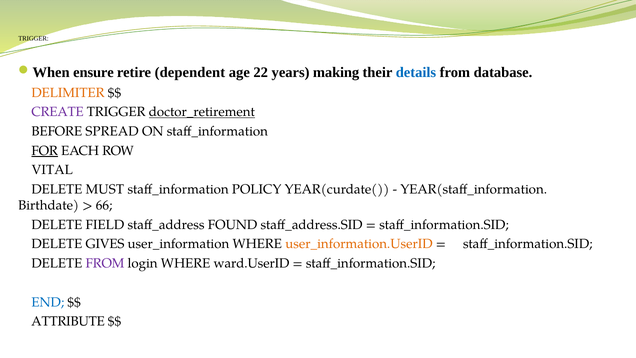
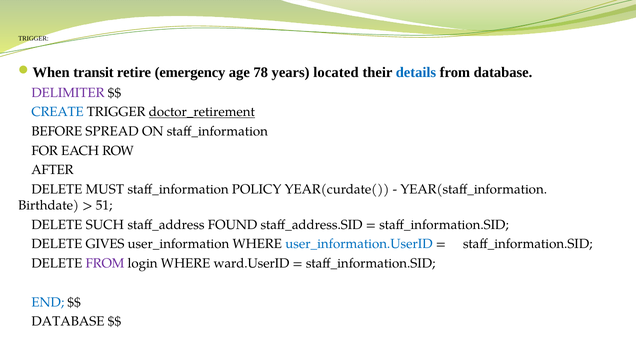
ensure: ensure -> transit
dependent: dependent -> emergency
22: 22 -> 78
making: making -> located
DELIMITER colour: orange -> purple
CREATE colour: purple -> blue
FOR underline: present -> none
VITAL: VITAL -> AFTER
66: 66 -> 51
FIELD: FIELD -> SUCH
user_information.UserID colour: orange -> blue
ATTRIBUTE at (68, 321): ATTRIBUTE -> DATABASE
